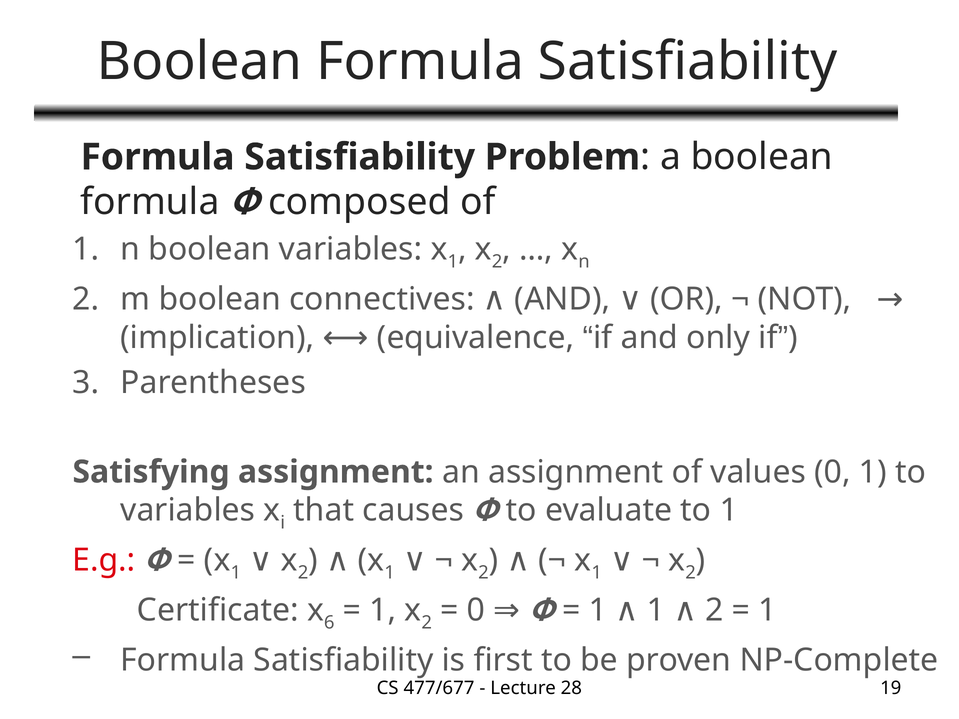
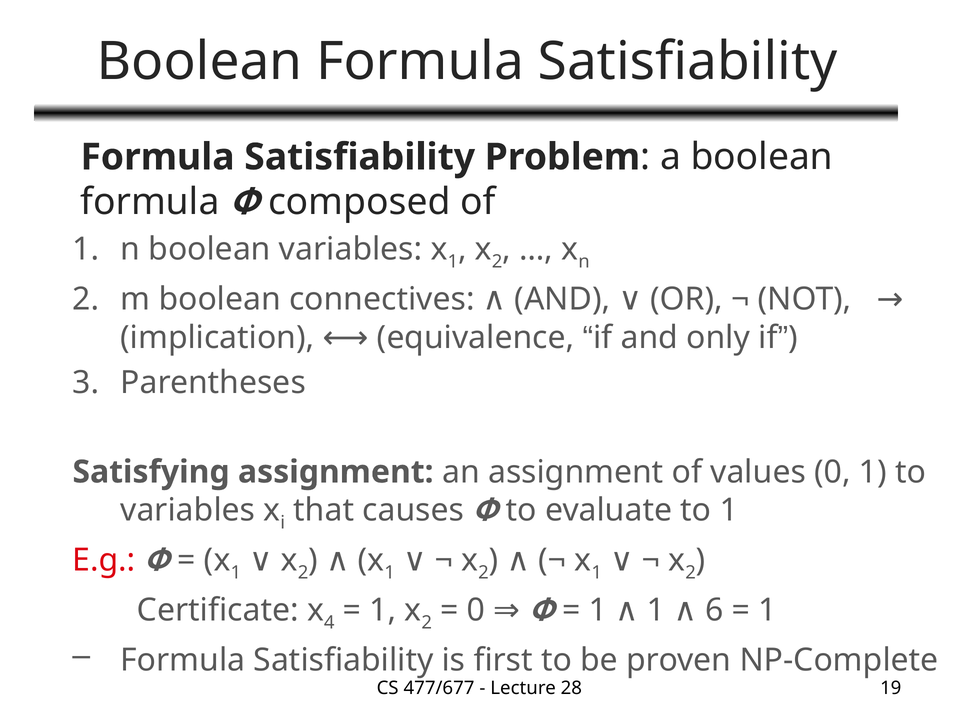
6: 6 -> 4
1 2: 2 -> 6
